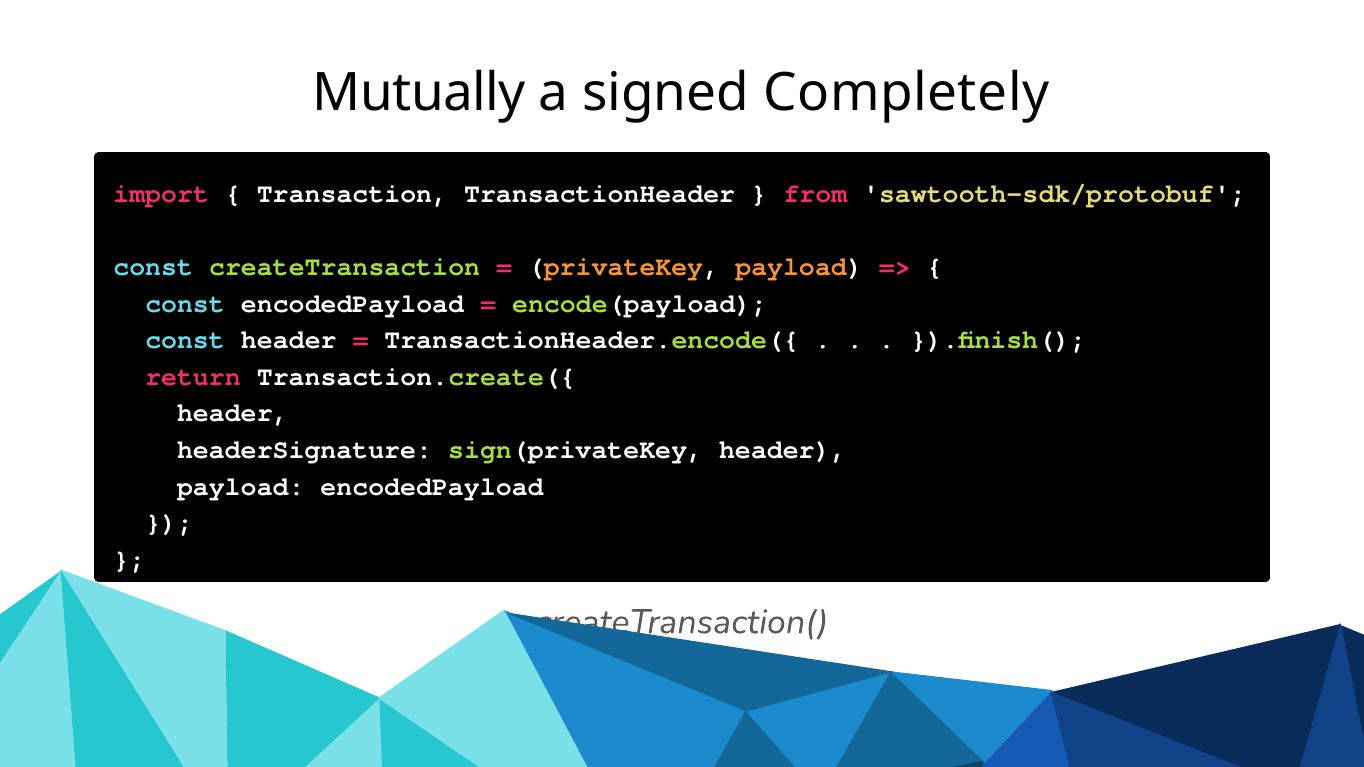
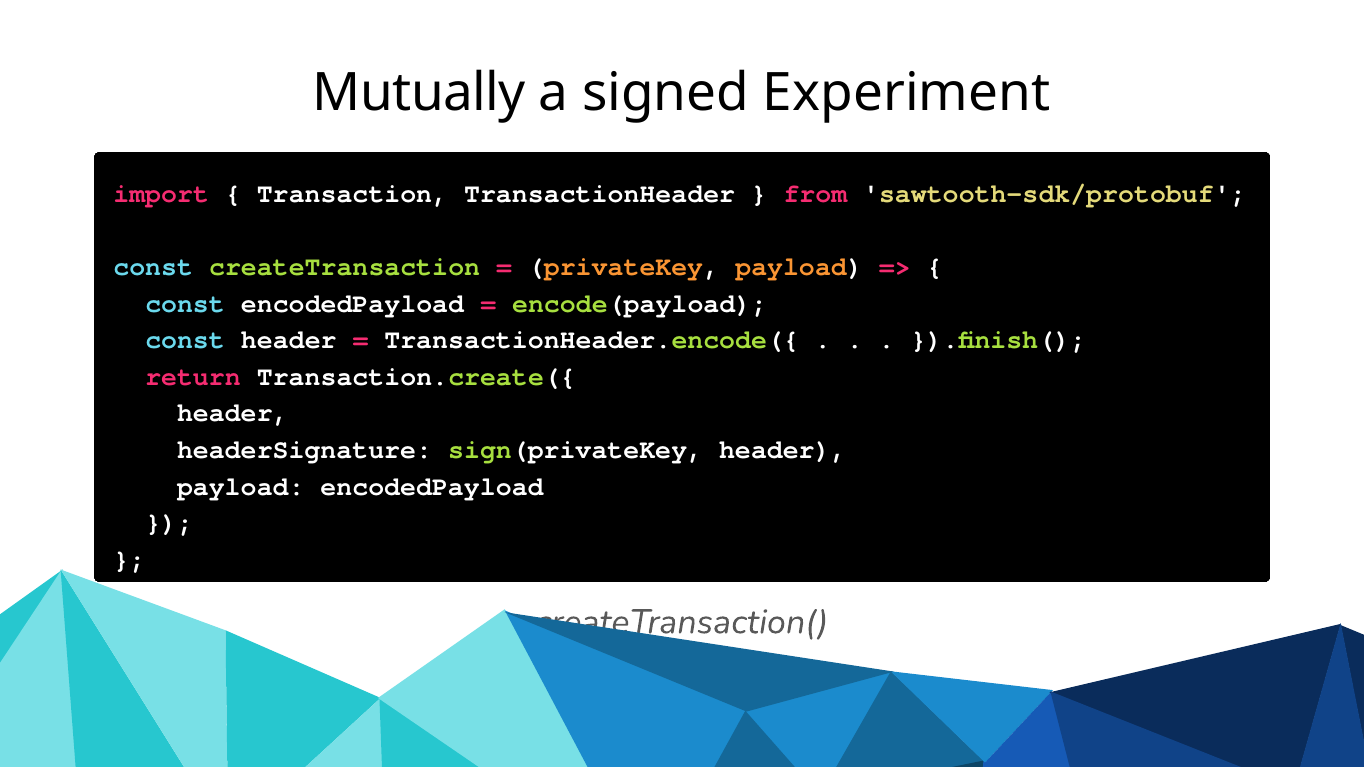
Completely: Completely -> Experiment
